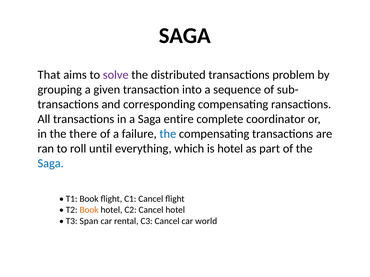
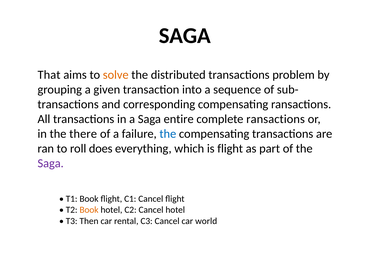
solve colour: purple -> orange
complete coordinator: coordinator -> ransactions
until: until -> does
is hotel: hotel -> flight
Saga at (51, 164) colour: blue -> purple
Span: Span -> Then
